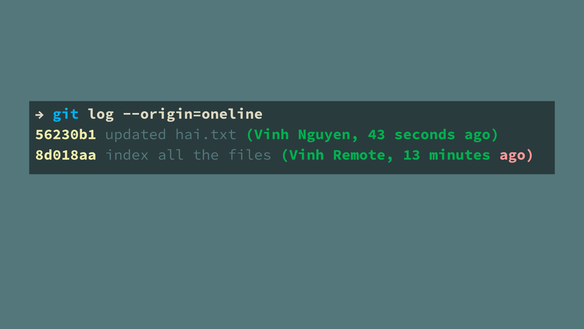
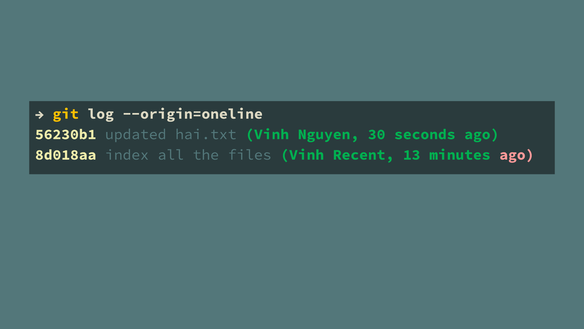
git colour: light blue -> yellow
43: 43 -> 30
Remote: Remote -> Recent
